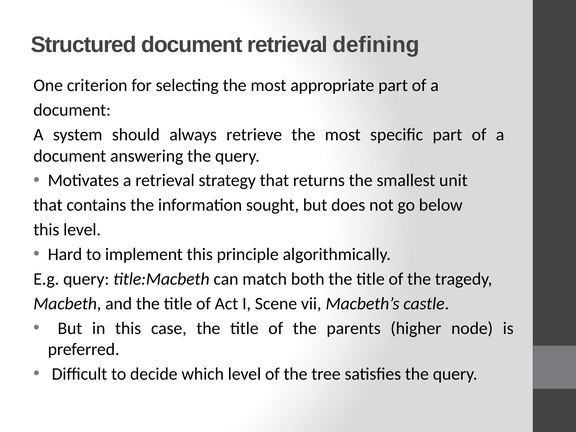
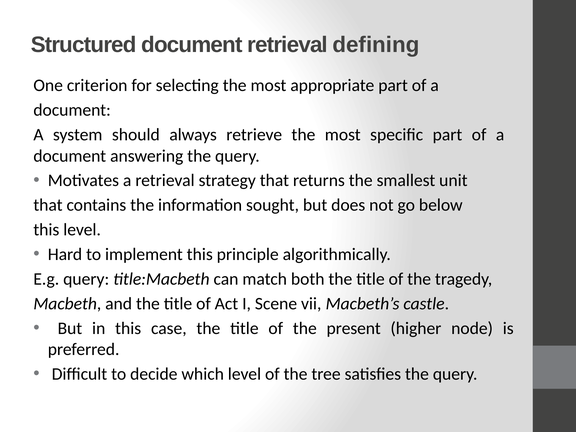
parents: parents -> present
